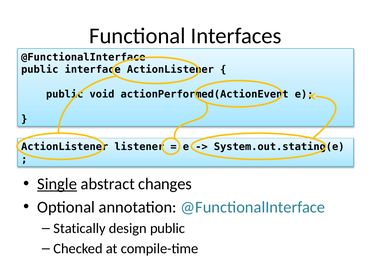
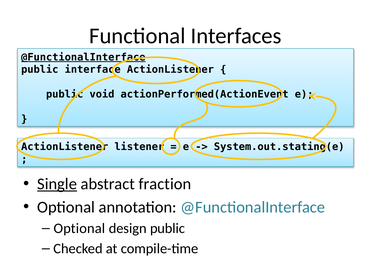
@FunctionalInterface at (83, 57) underline: none -> present
changes: changes -> fraction
Statically at (79, 229): Statically -> Optional
